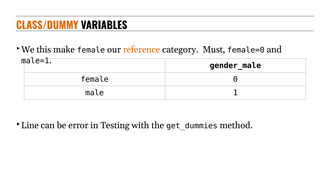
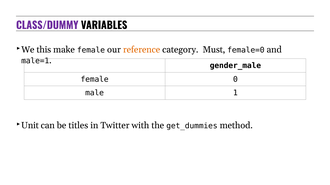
CLASS/DUMMY colour: orange -> purple
Line: Line -> Unit
error: error -> titles
Testing: Testing -> Twitter
